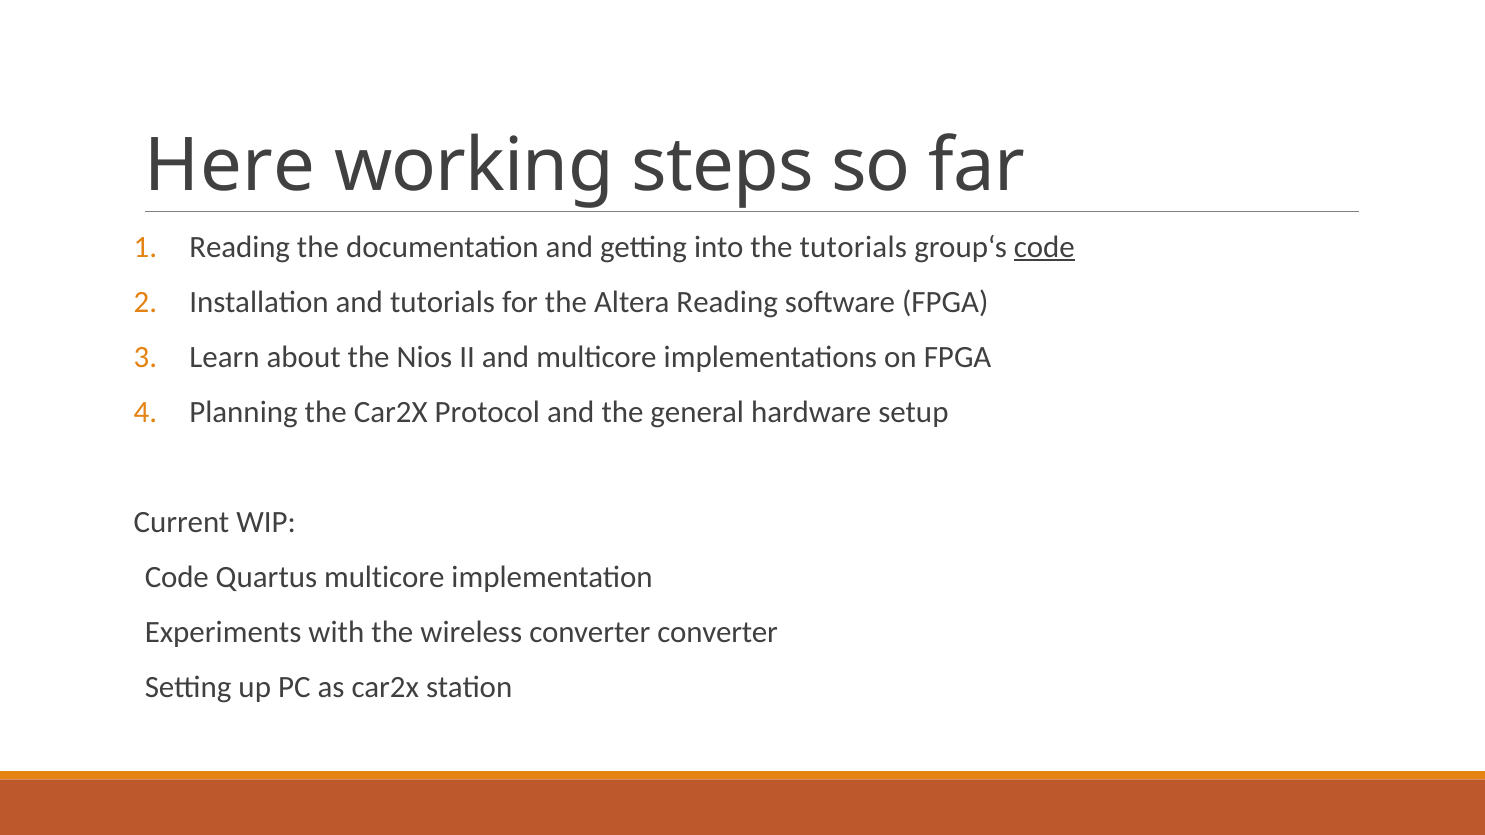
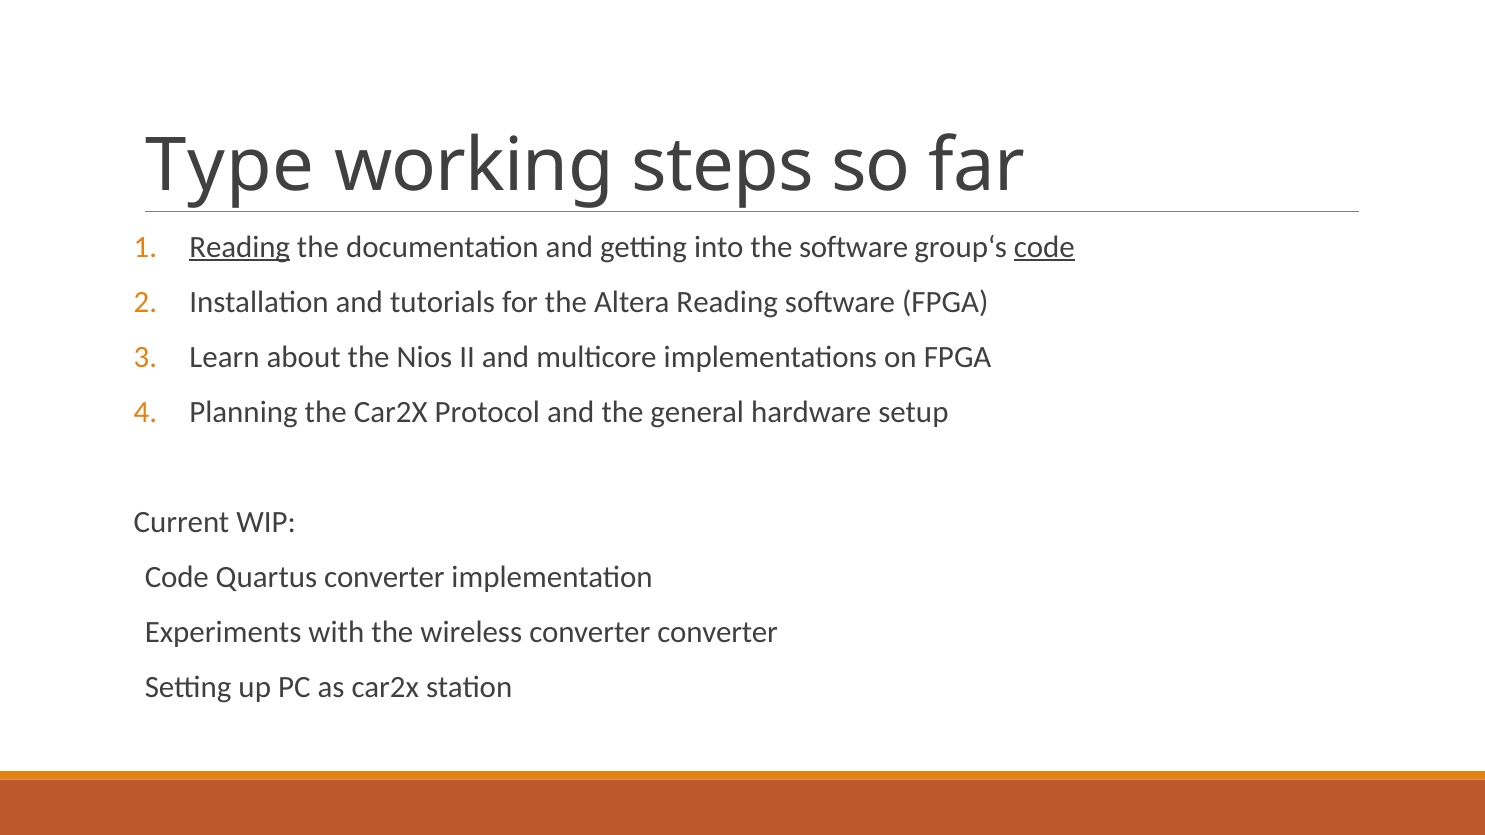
Here: Here -> Type
Reading at (240, 247) underline: none -> present
the tutorials: tutorials -> software
Quartus multicore: multicore -> converter
